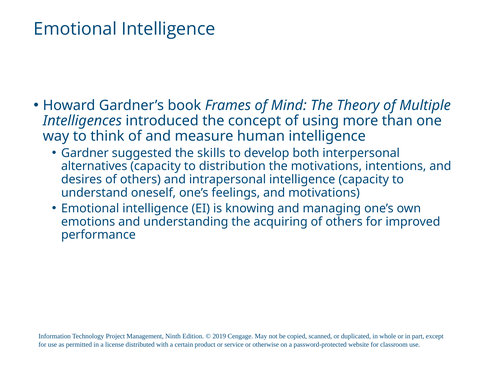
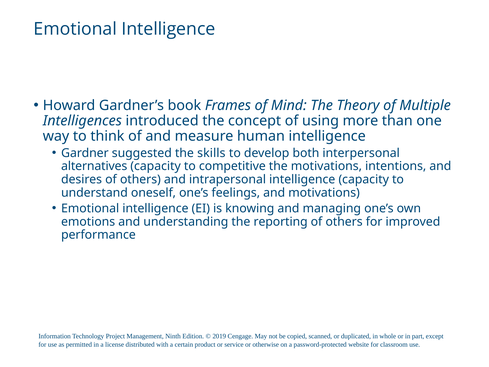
distribution: distribution -> competitive
acquiring: acquiring -> reporting
